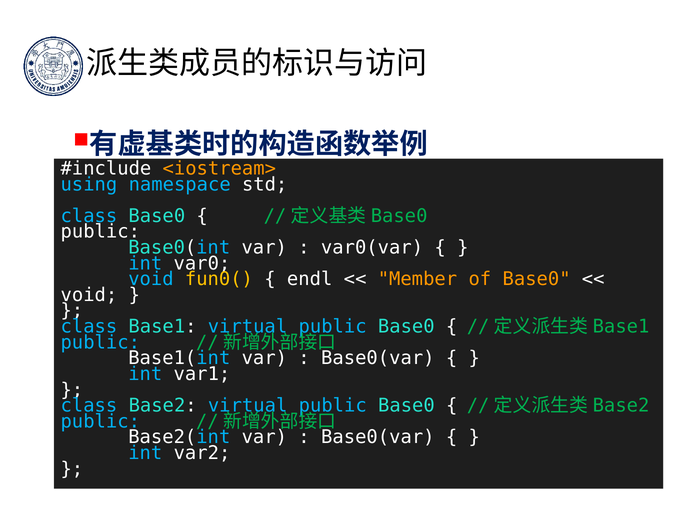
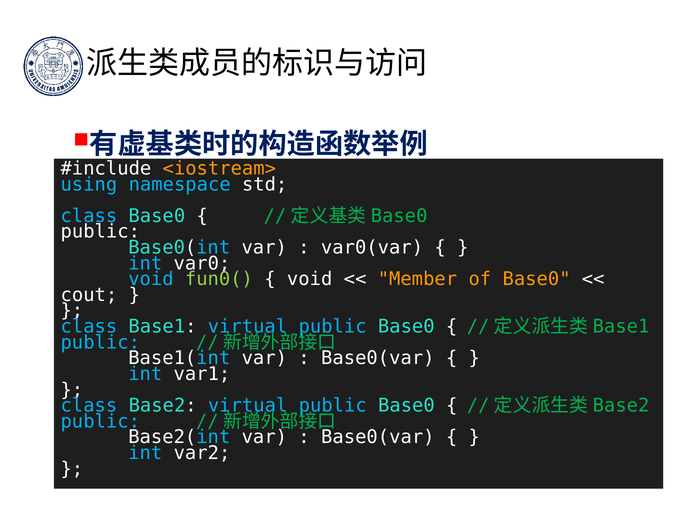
fun0( colour: yellow -> light green
endl at (310, 279): endl -> void
void at (89, 295): void -> cout
